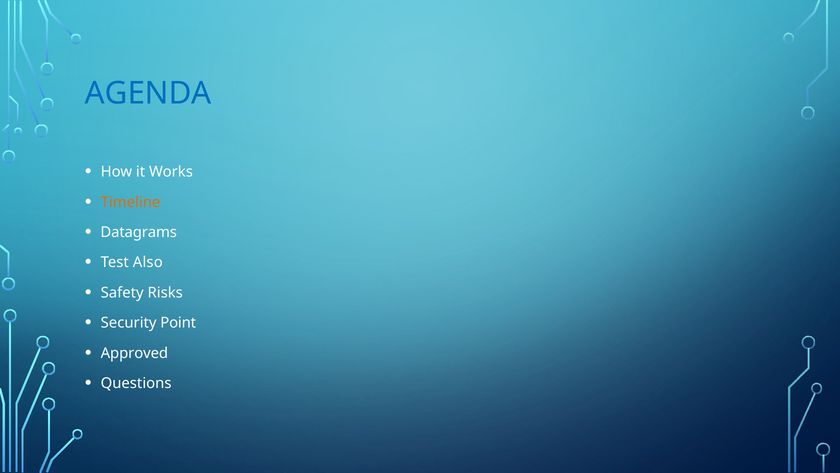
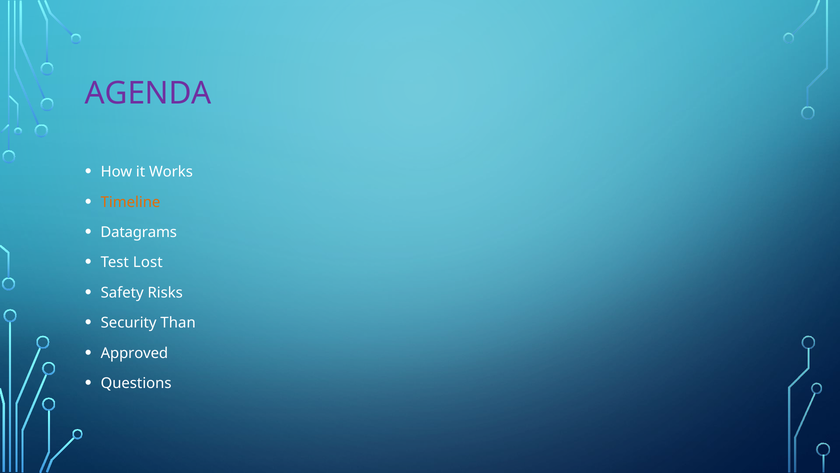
AGENDA colour: blue -> purple
Also: Also -> Lost
Point: Point -> Than
